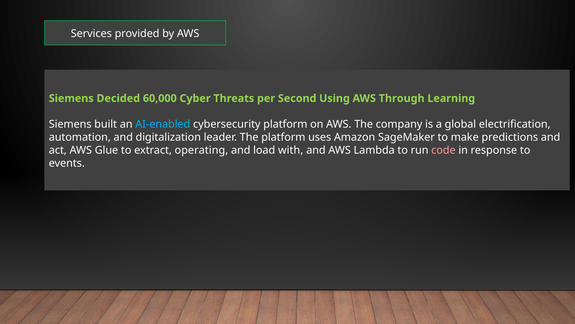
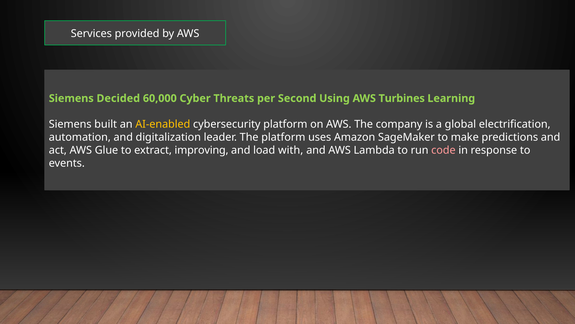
Through: Through -> Turbines
AI-enabled colour: light blue -> yellow
operating: operating -> improving
